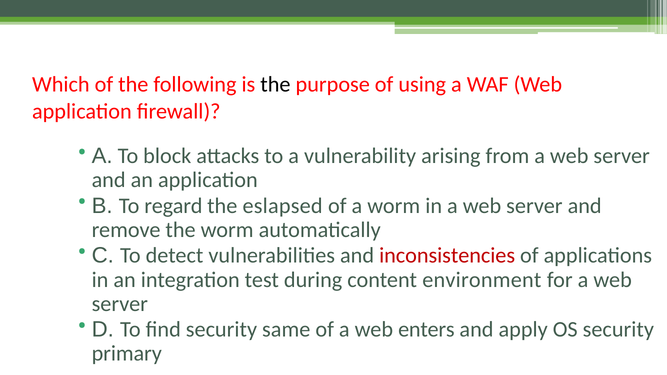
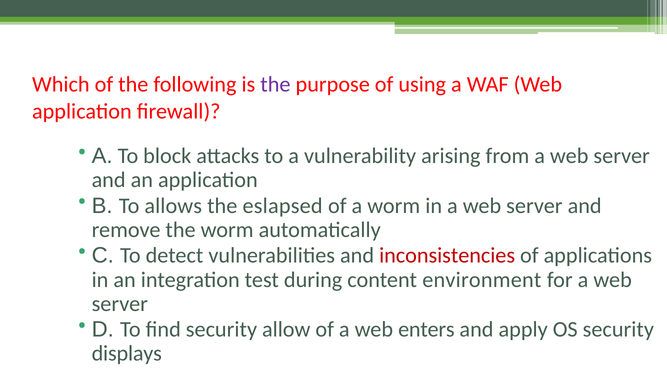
the at (275, 85) colour: black -> purple
regard: regard -> allows
same: same -> allow
primary: primary -> displays
